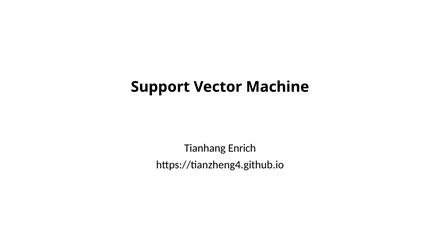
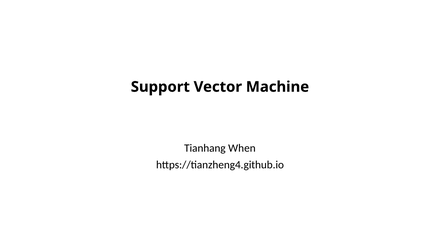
Enrich: Enrich -> When
